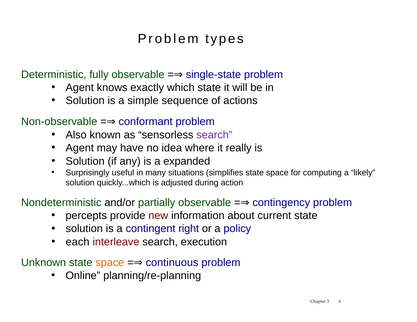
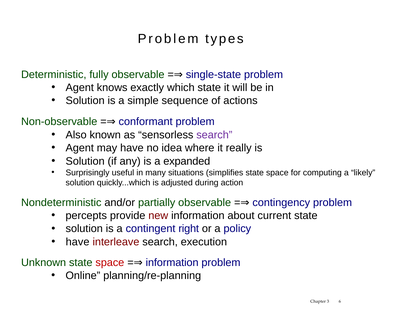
each at (78, 242): each -> have
space at (110, 263) colour: orange -> red
continuous at (172, 263): continuous -> information
